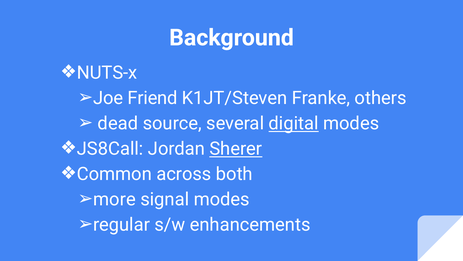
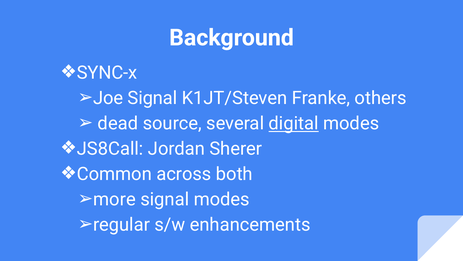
NUTS-x: NUTS-x -> SYNC-x
Joe Friend: Friend -> Signal
Sherer underline: present -> none
